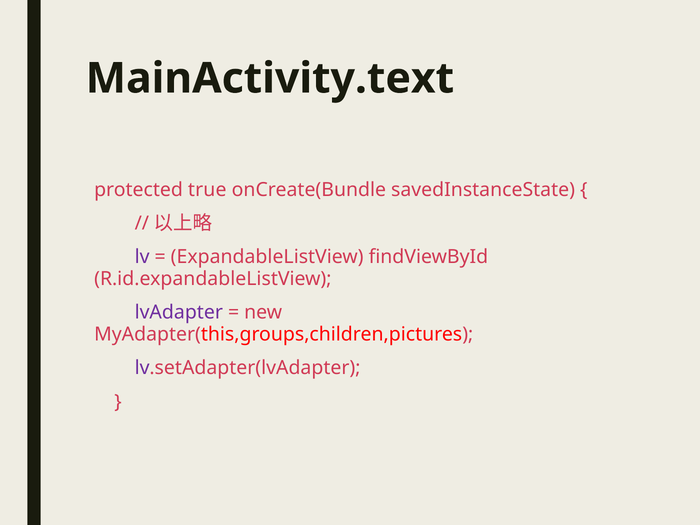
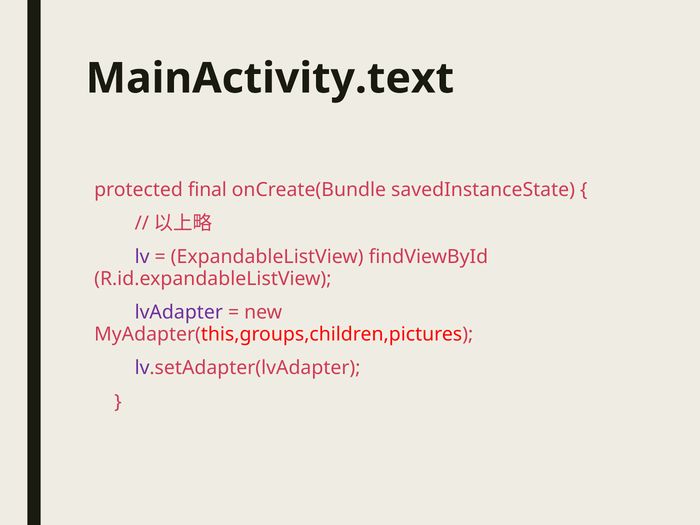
true: true -> final
